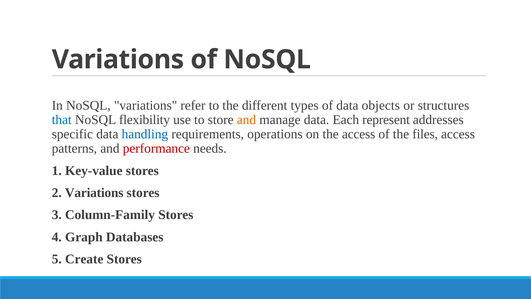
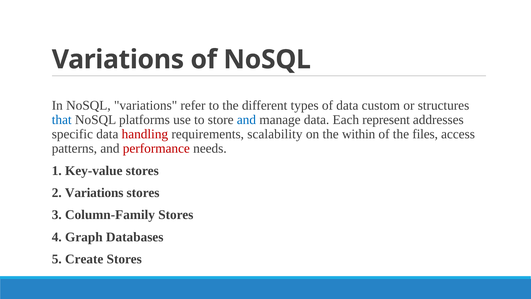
objects: objects -> custom
flexibility: flexibility -> platforms
and at (246, 120) colour: orange -> blue
handling colour: blue -> red
operations: operations -> scalability
the access: access -> within
